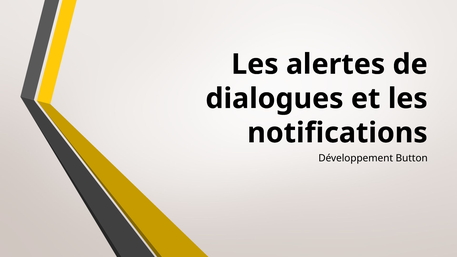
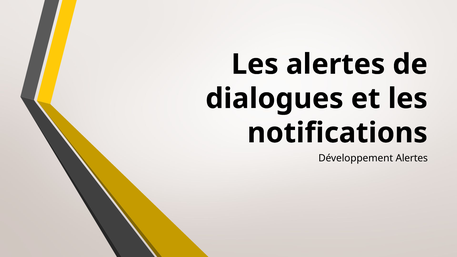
Développement Button: Button -> Alertes
